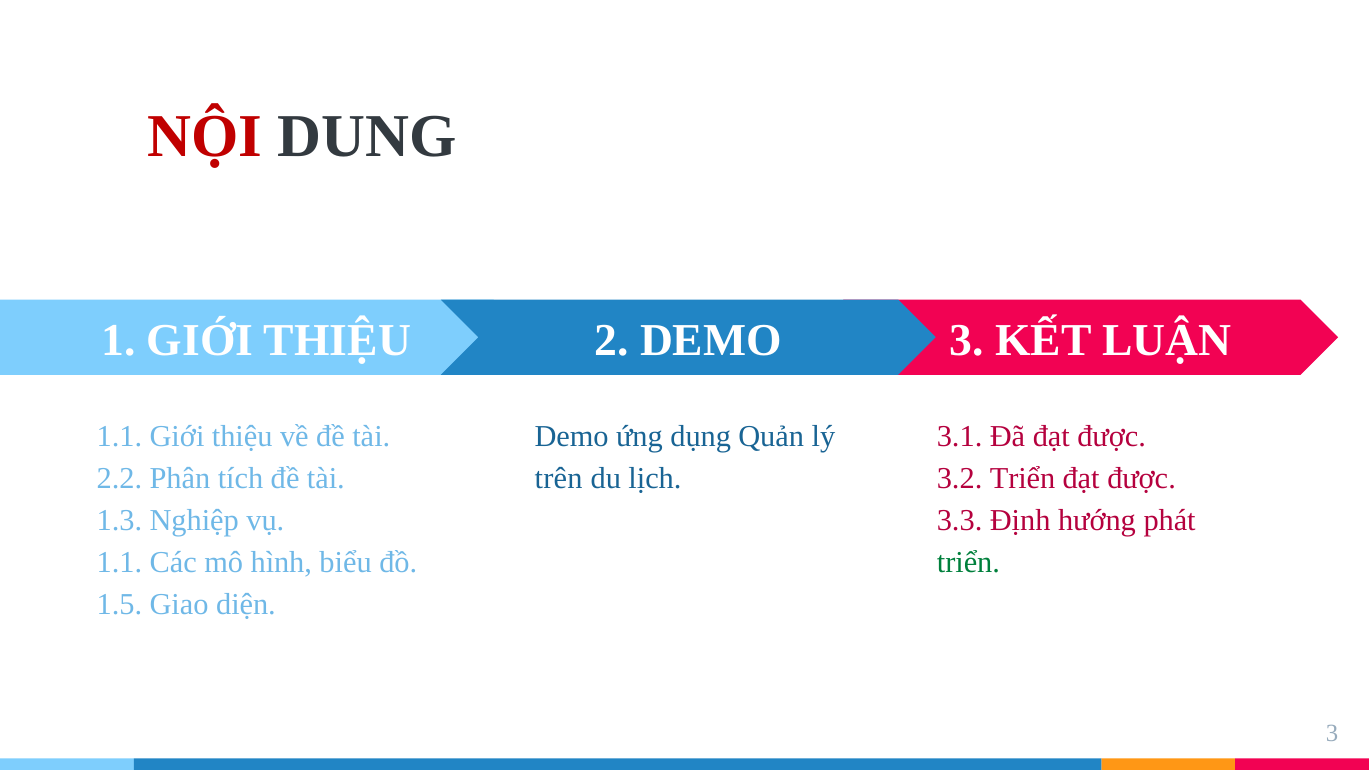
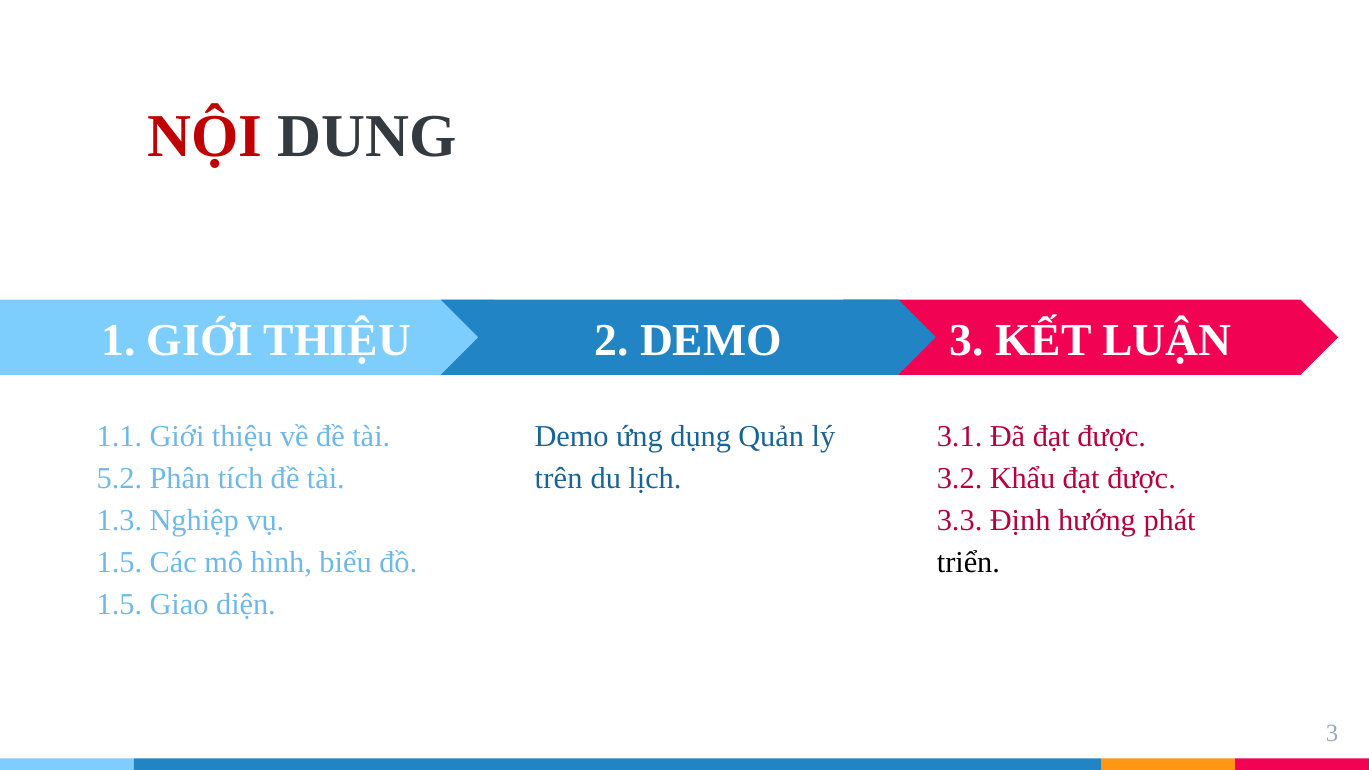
2.2: 2.2 -> 5.2
3.2 Triển: Triển -> Khẩu
1.1 at (119, 562): 1.1 -> 1.5
triển at (968, 562) colour: green -> black
